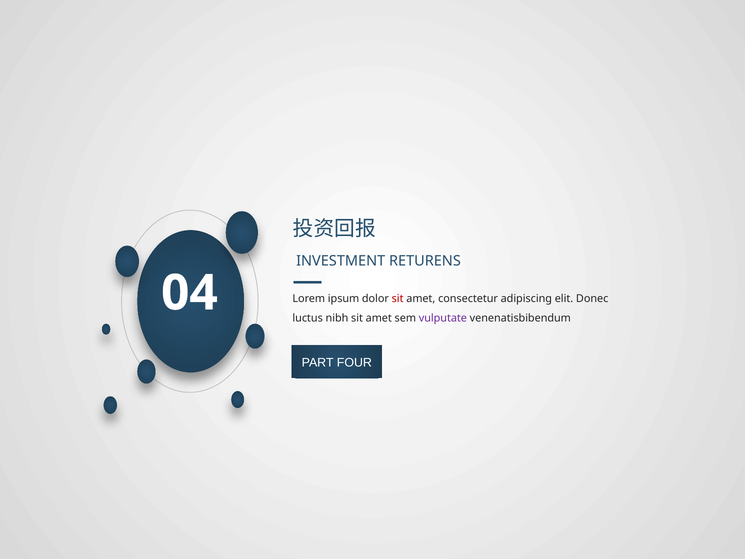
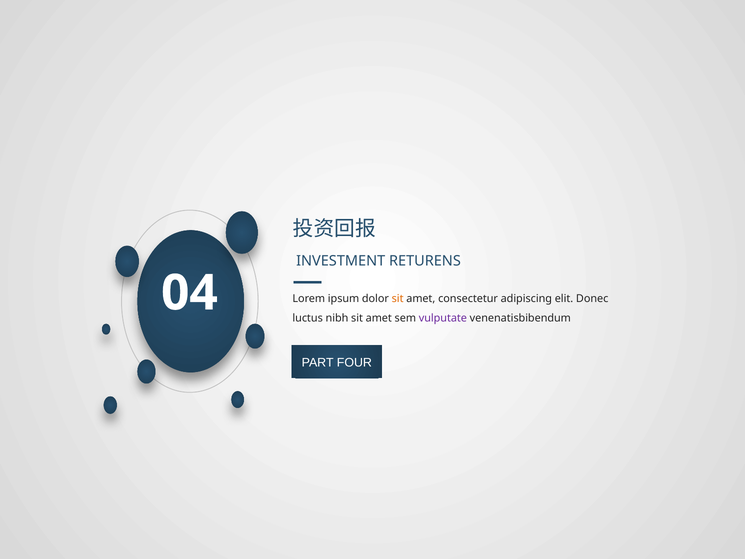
sit at (398, 298) colour: red -> orange
